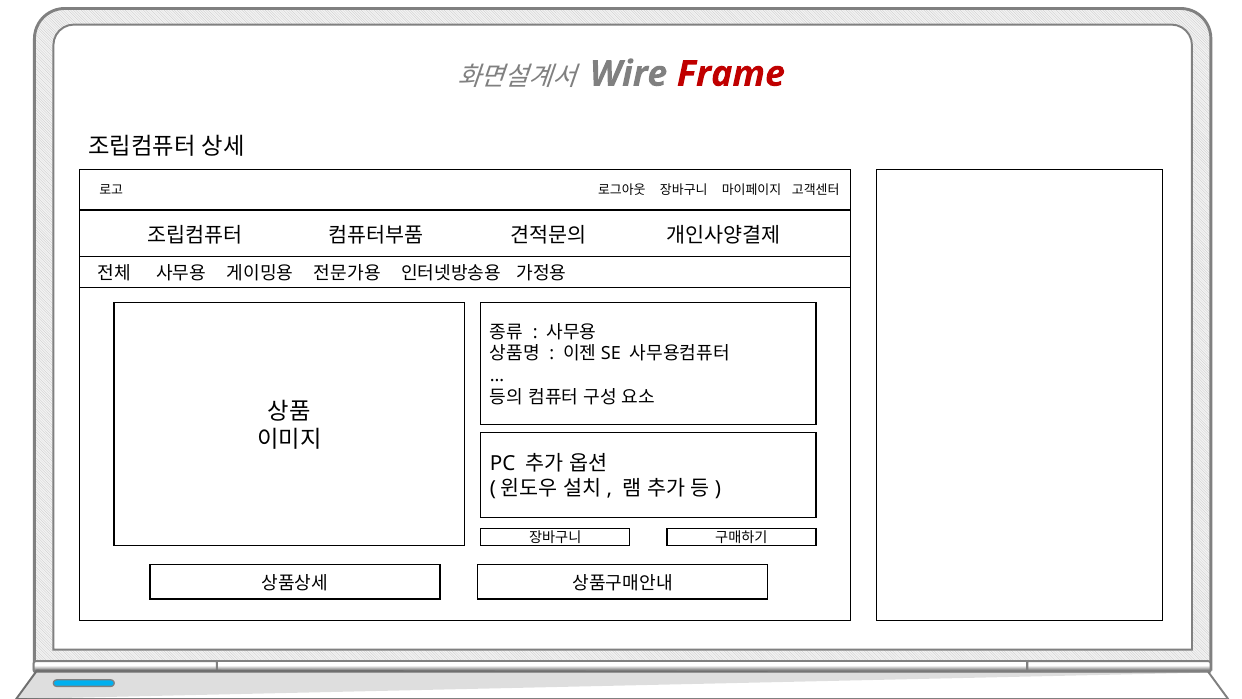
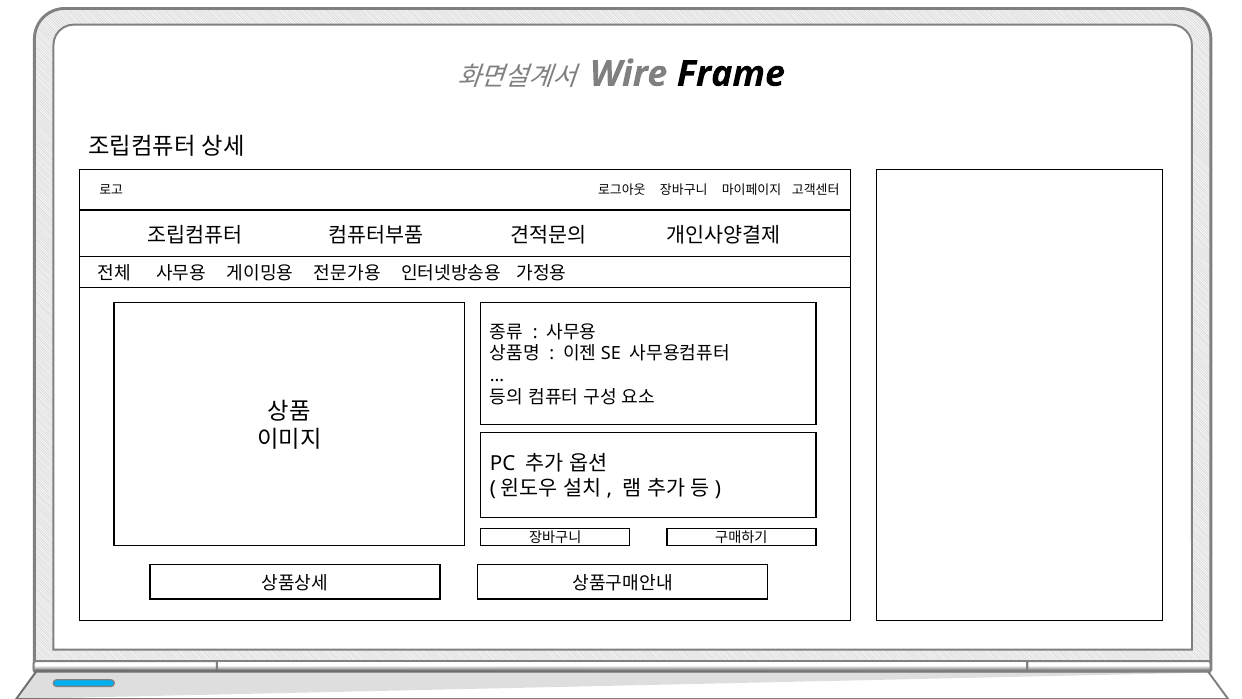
Frame colour: red -> black
